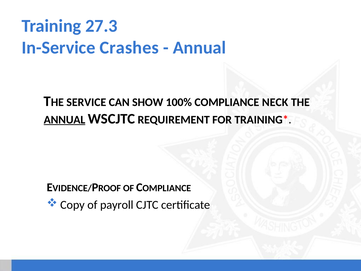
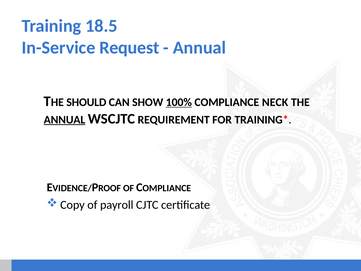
27.3: 27.3 -> 18.5
Crashes: Crashes -> Request
SERVICE: SERVICE -> SHOULD
100% underline: none -> present
